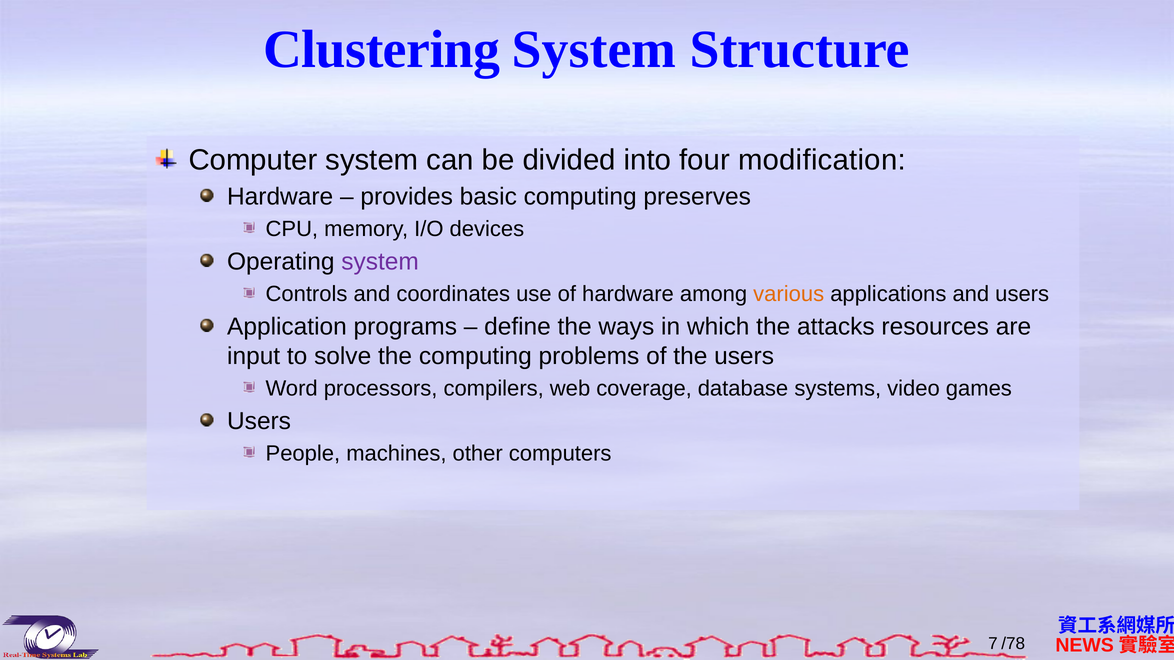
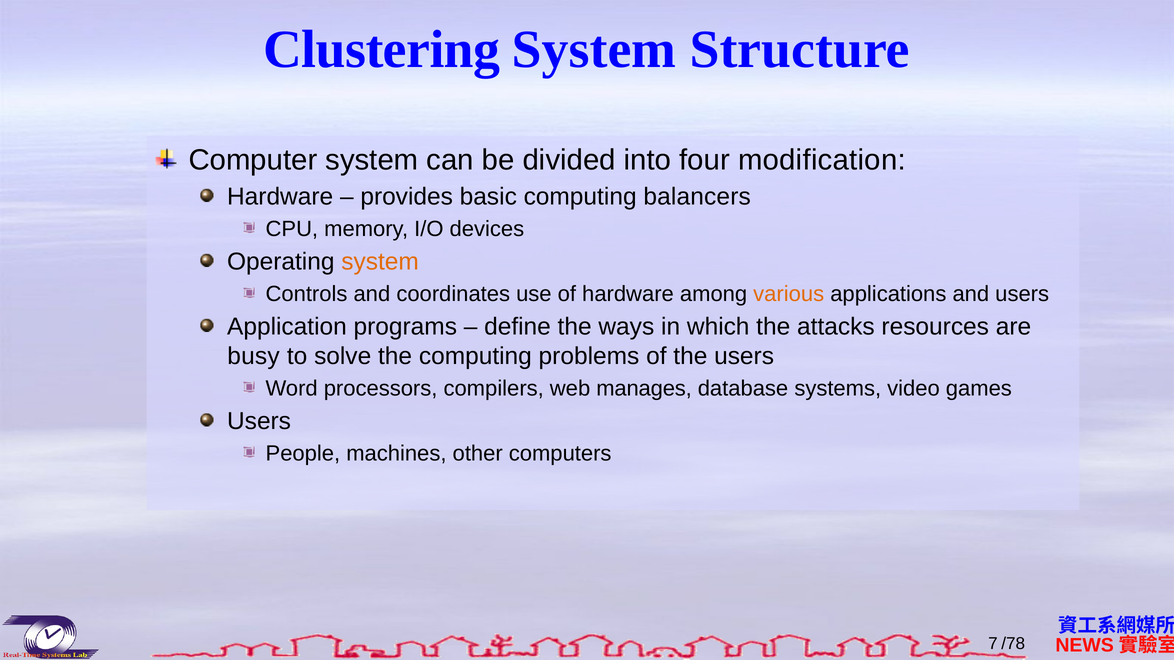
preserves: preserves -> balancers
system at (380, 262) colour: purple -> orange
input: input -> busy
coverage: coverage -> manages
